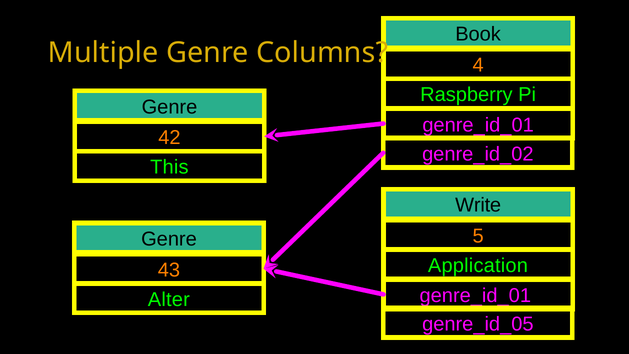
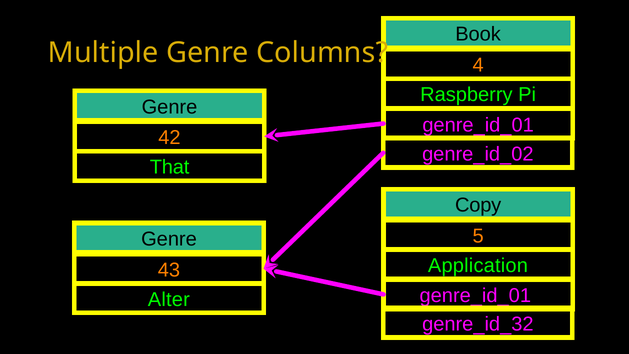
This: This -> That
Write: Write -> Copy
genre_id_05: genre_id_05 -> genre_id_32
